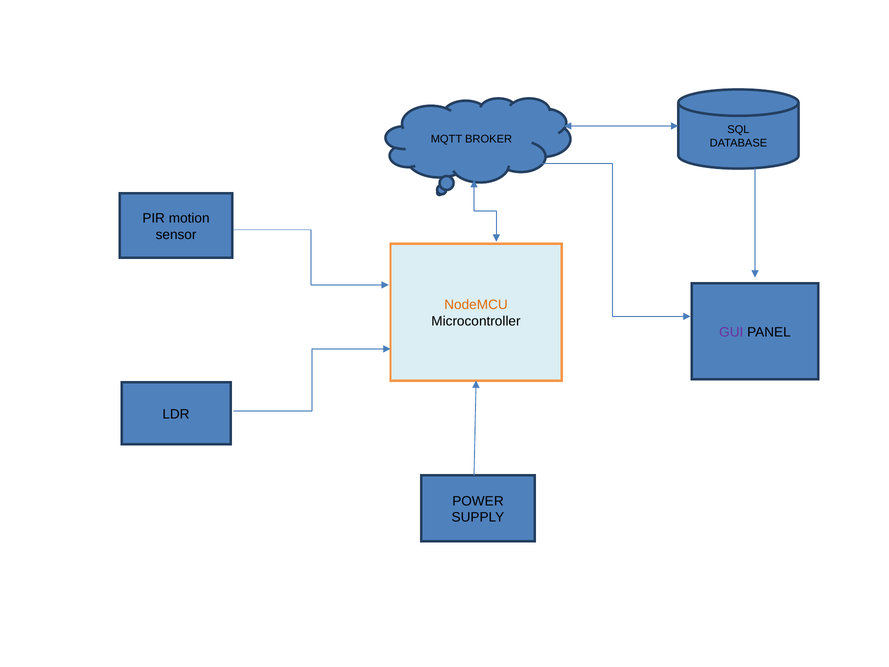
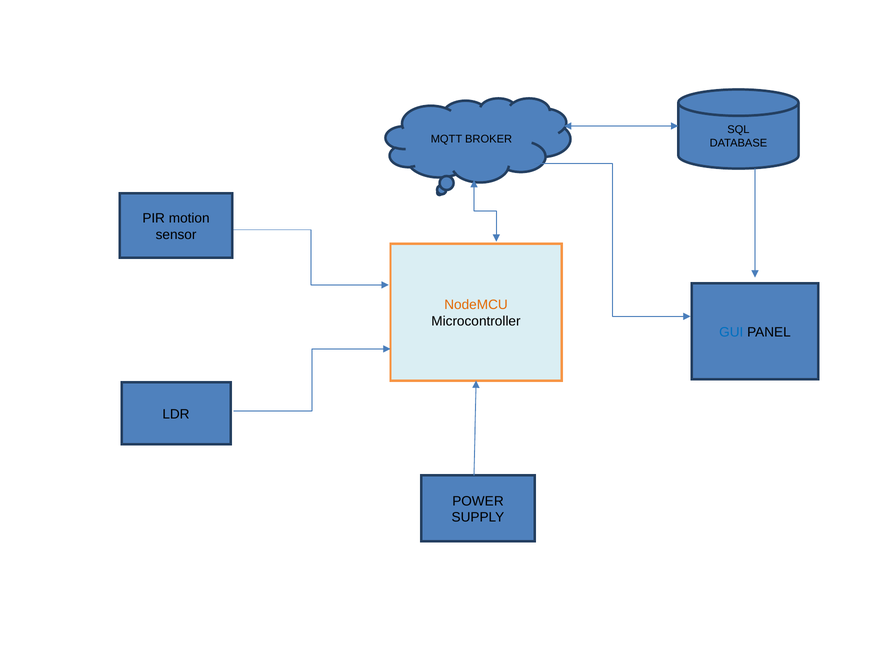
GUI colour: purple -> blue
